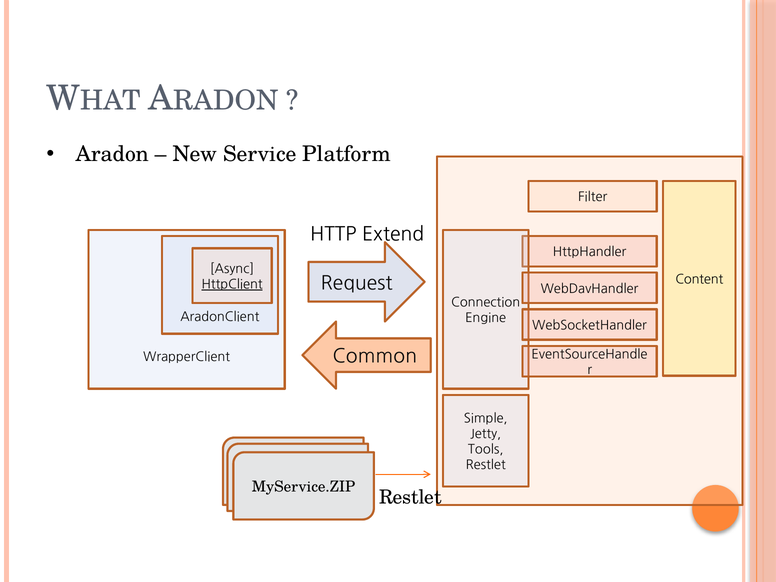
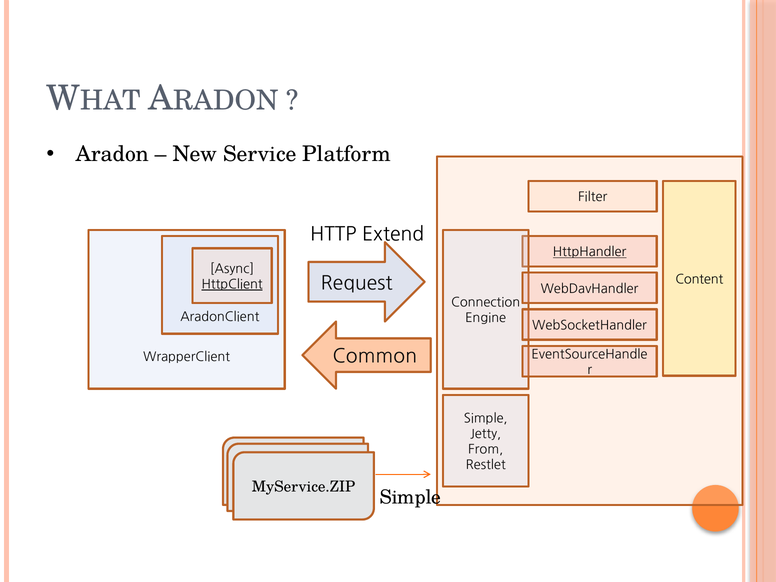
HttpHandler underline: none -> present
Tools: Tools -> From
Restlet at (410, 497): Restlet -> Simple
